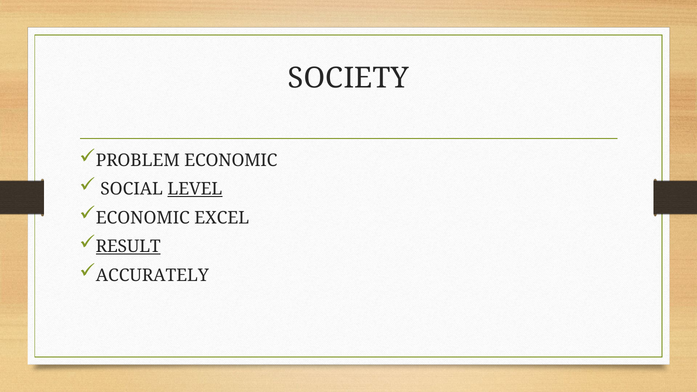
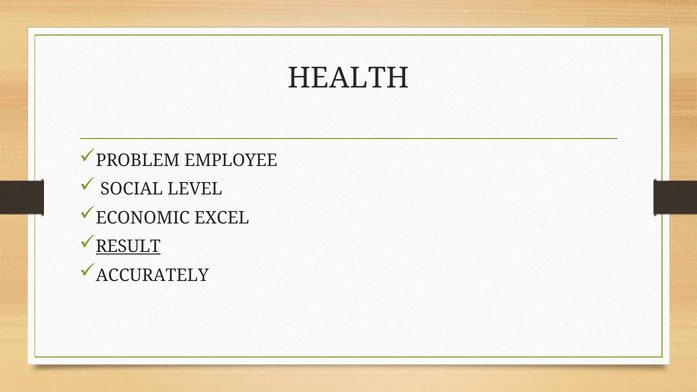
SOCIETY: SOCIETY -> HEALTH
PROBLEM ECONOMIC: ECONOMIC -> EMPLOYEE
LEVEL underline: present -> none
